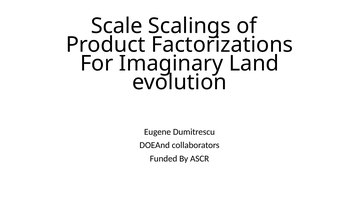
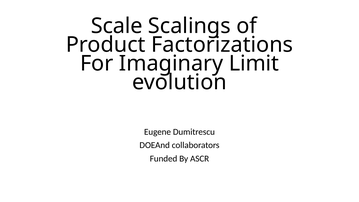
Land: Land -> Limit
